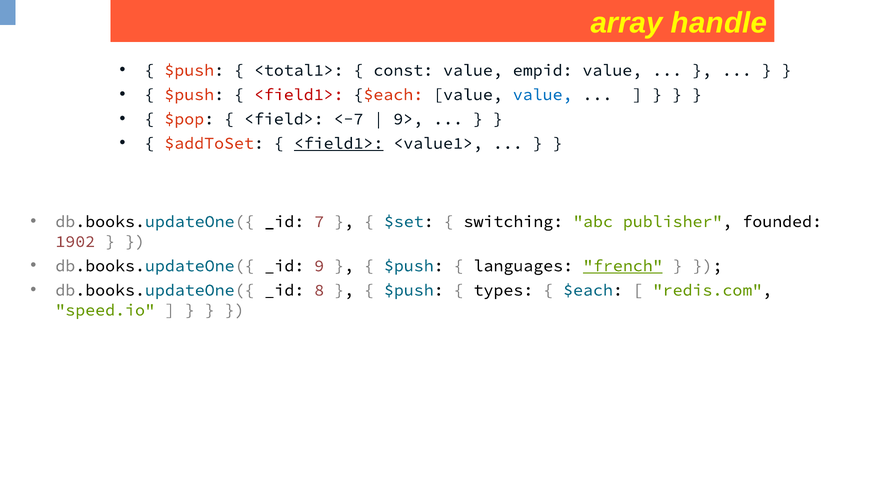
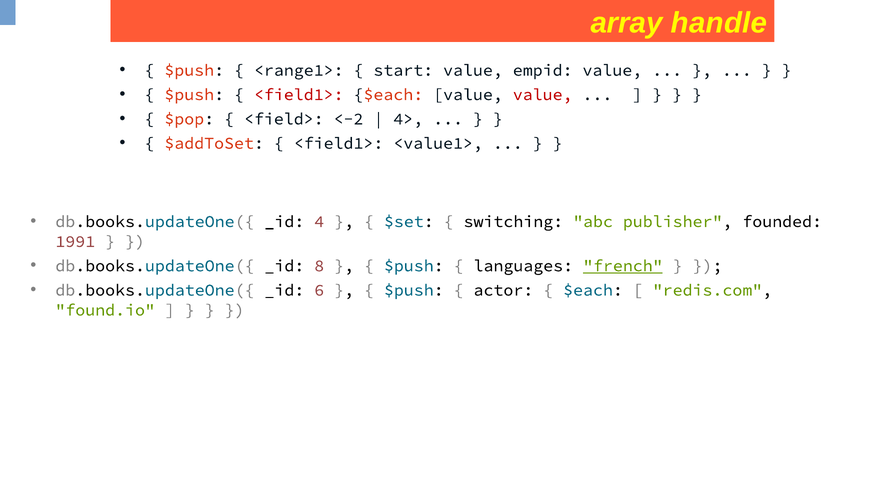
<total1>: <total1> -> <range1>
const: const -> start
value at (543, 95) colour: blue -> red
<-7: <-7 -> <-2
9>: 9> -> 4>
<field1> at (339, 143) underline: present -> none
7: 7 -> 4
1902: 1902 -> 1991
9: 9 -> 8
8: 8 -> 6
types: types -> actor
speed.io: speed.io -> found.io
